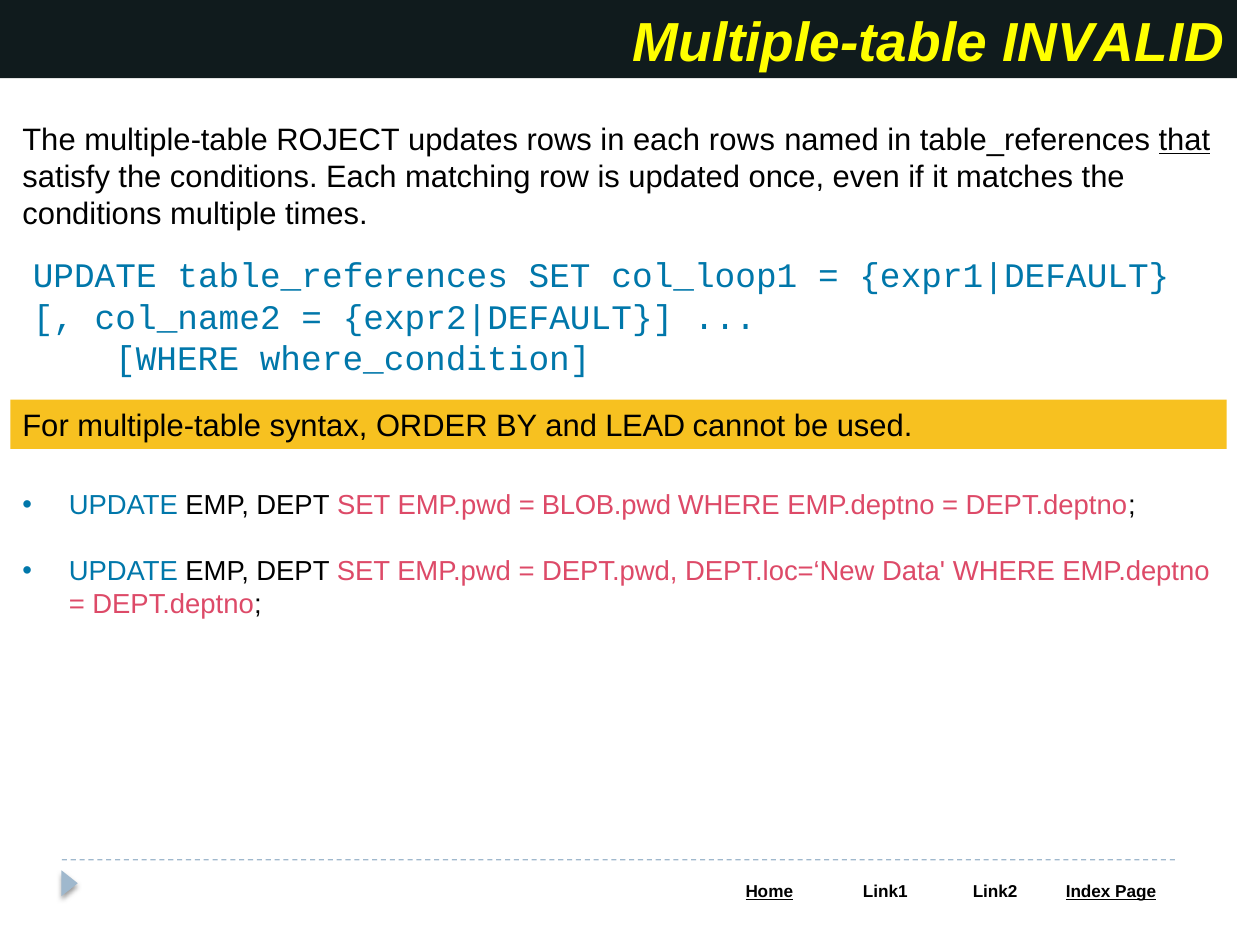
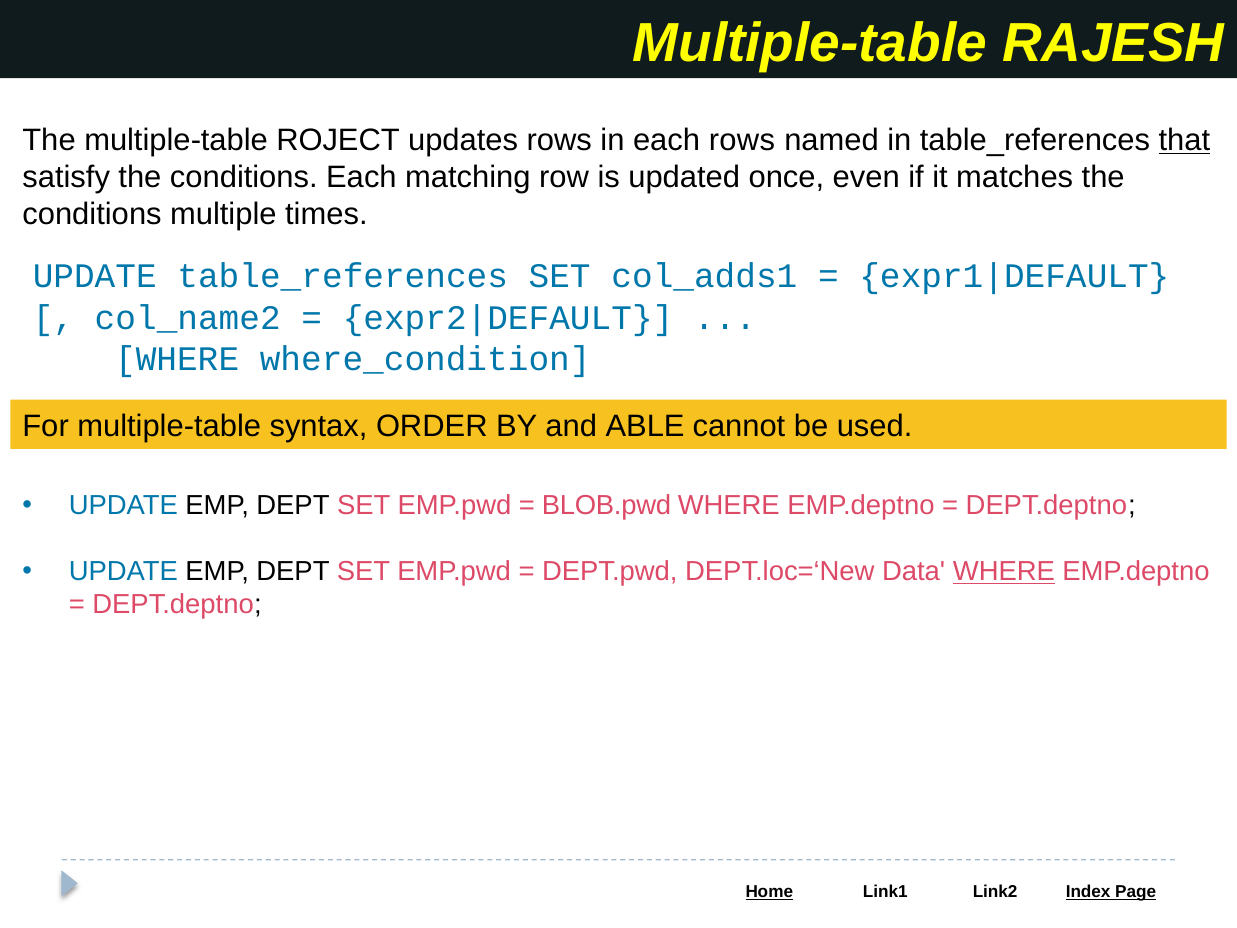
INVALID: INVALID -> RAJESH
col_loop1: col_loop1 -> col_adds1
LEAD: LEAD -> ABLE
WHERE at (1004, 571) underline: none -> present
